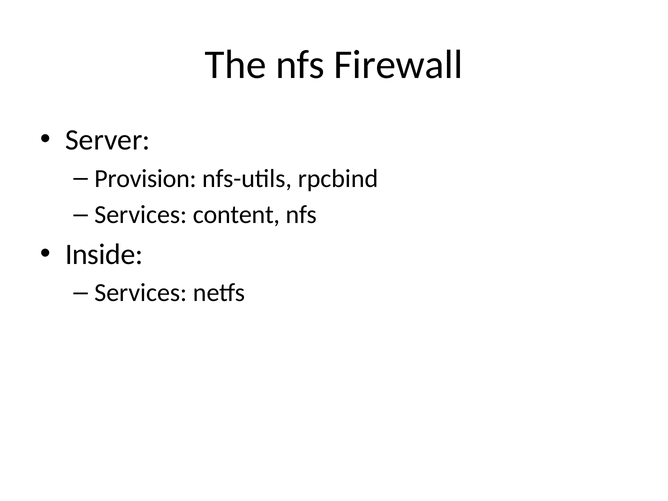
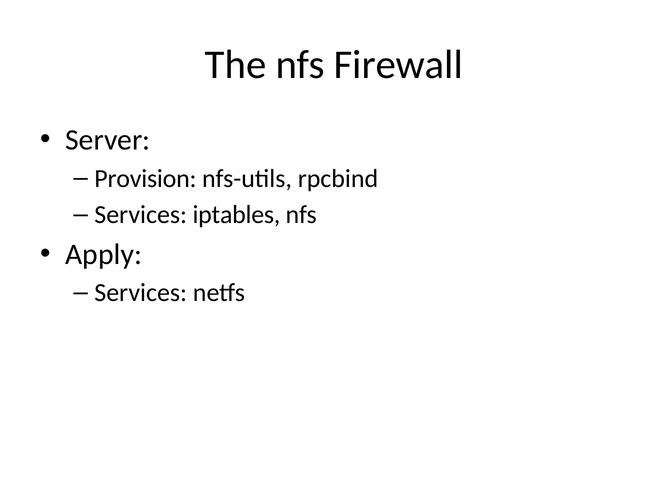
content: content -> iptables
Inside: Inside -> Apply
